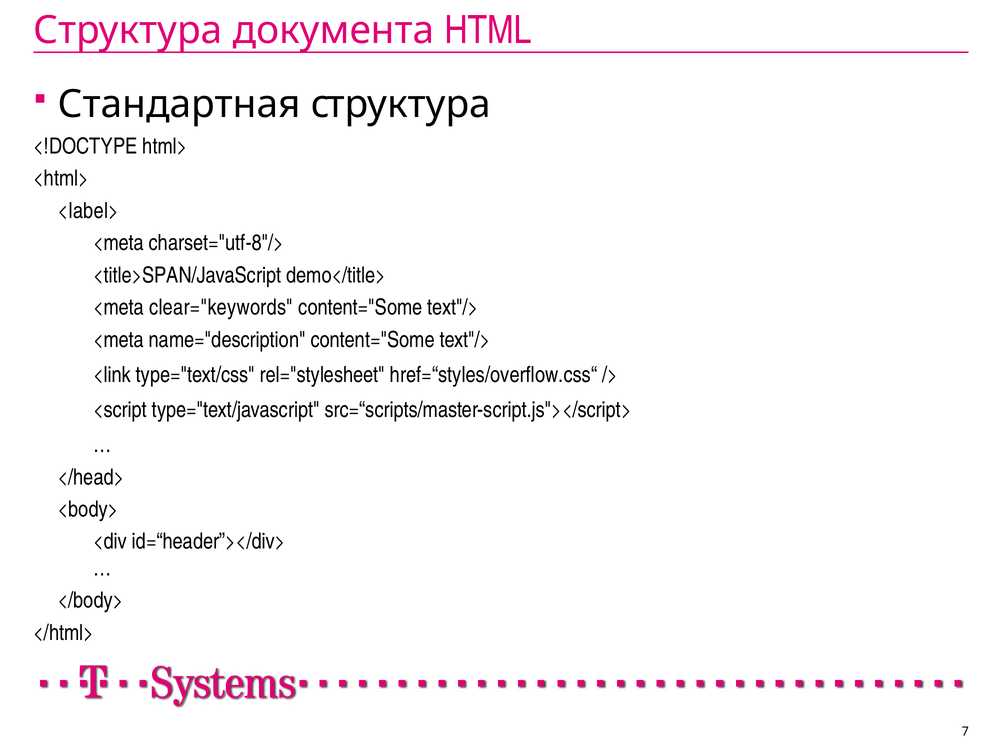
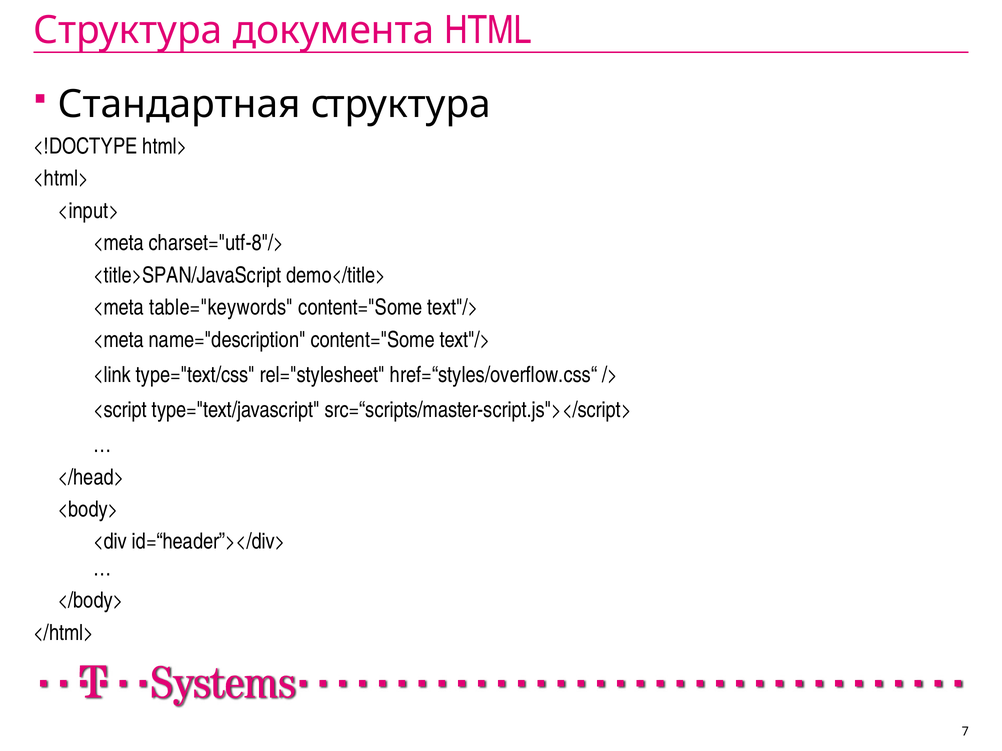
<label>: <label> -> <input>
clear="keywords: clear="keywords -> table="keywords
